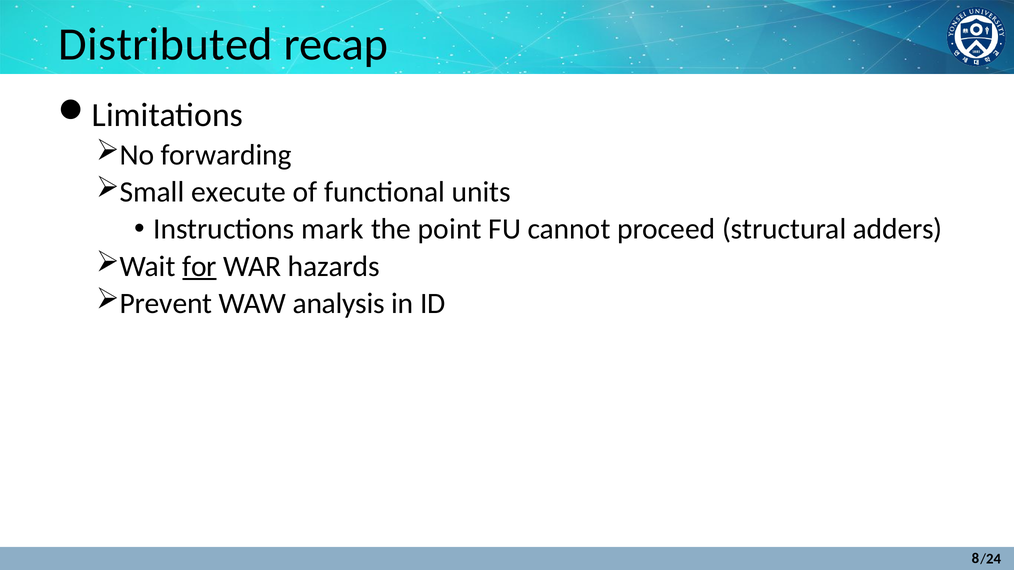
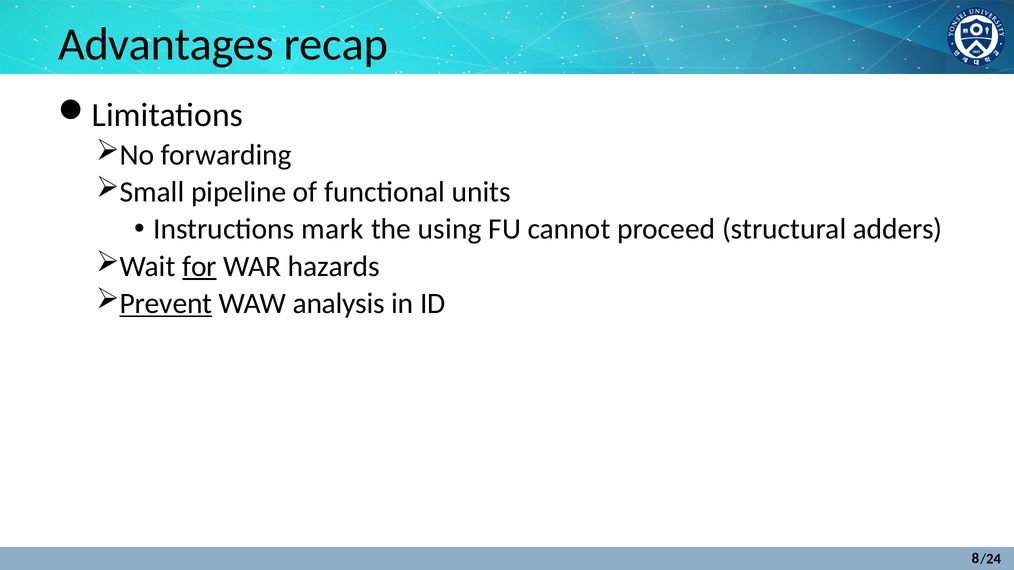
Distributed: Distributed -> Advantages
execute: execute -> pipeline
point: point -> using
Prevent underline: none -> present
